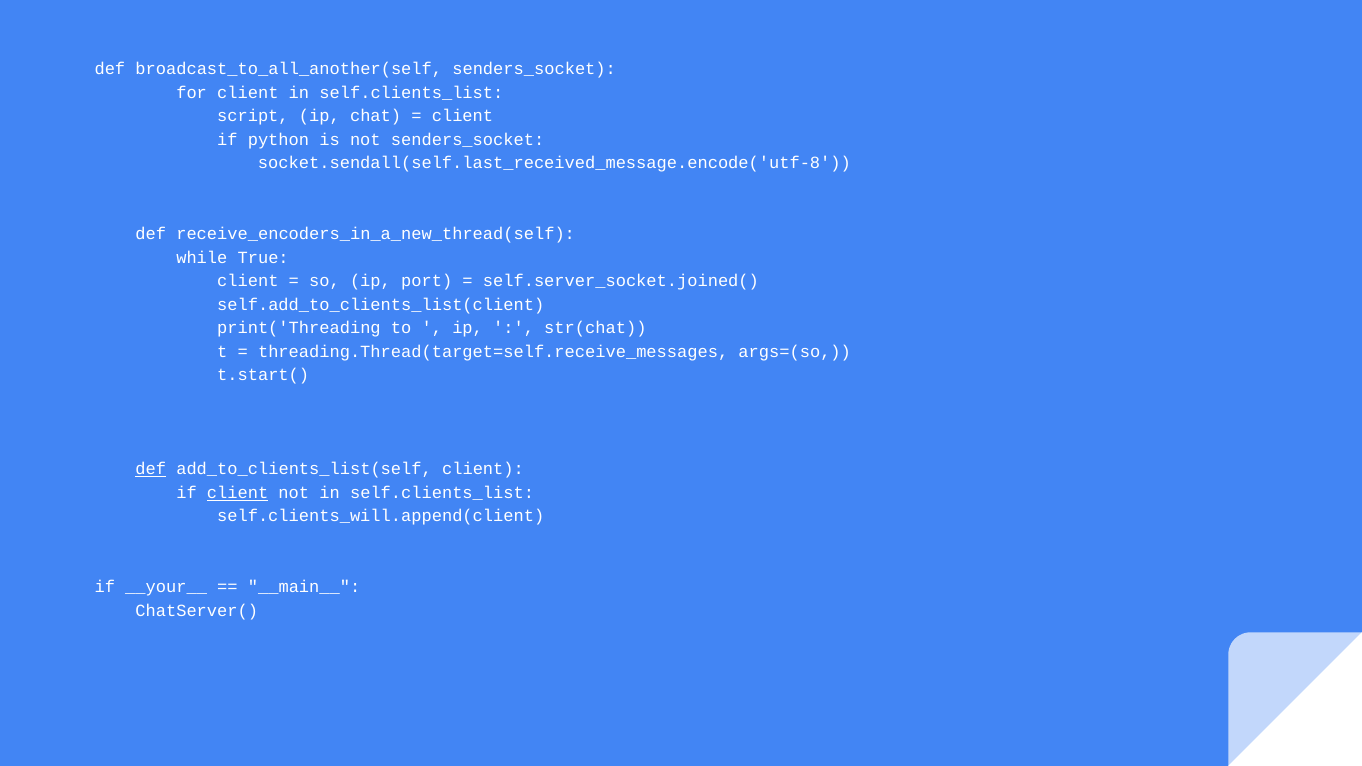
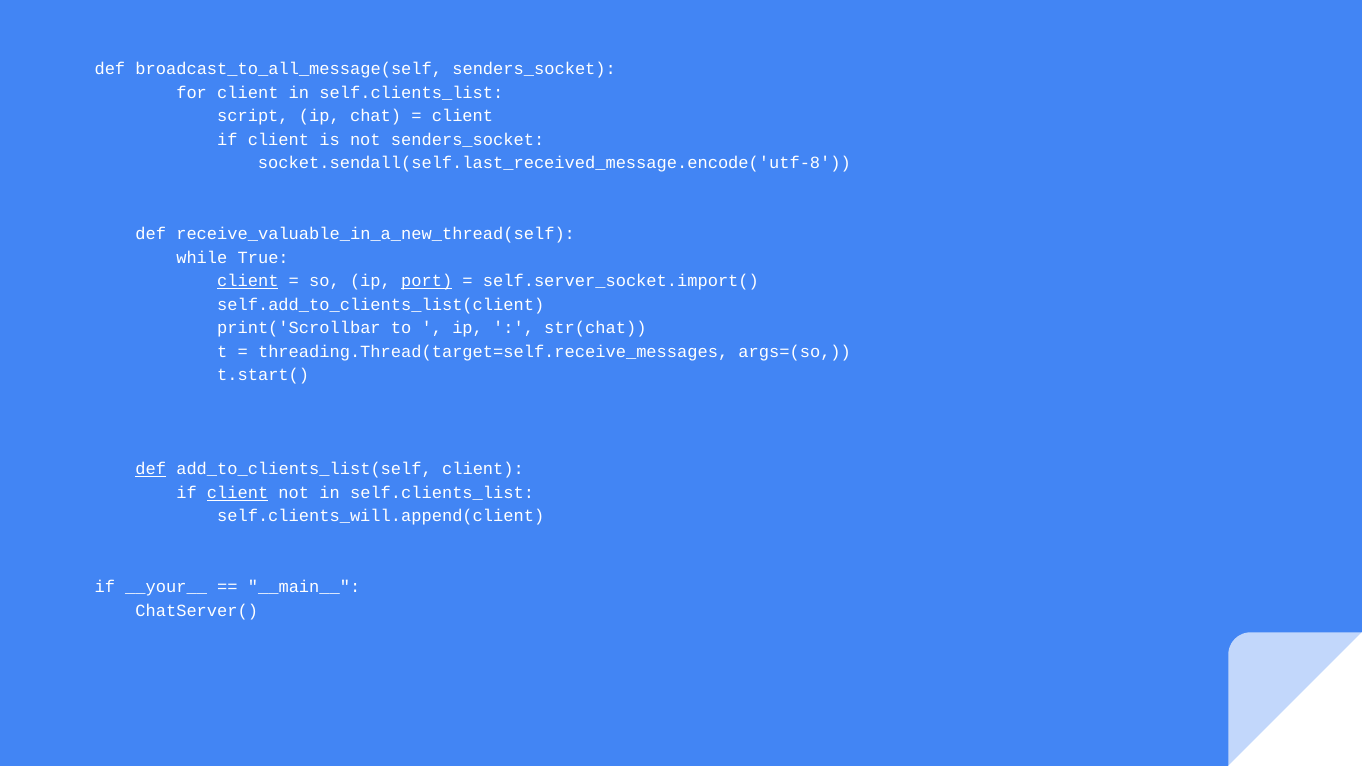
broadcast_to_all_another(self: broadcast_to_all_another(self -> broadcast_to_all_message(self
python at (278, 140): python -> client
receive_encoders_in_a_new_thread(self: receive_encoders_in_a_new_thread(self -> receive_valuable_in_a_new_thread(self
client at (248, 281) underline: none -> present
port underline: none -> present
self.server_socket.joined(: self.server_socket.joined( -> self.server_socket.import(
print('Threading: print('Threading -> print('Scrollbar
